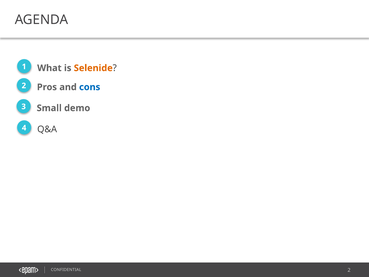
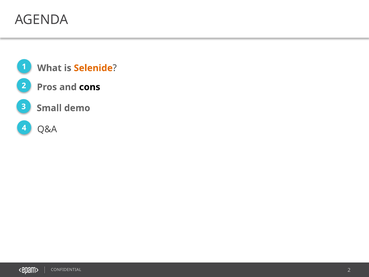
cons colour: blue -> black
